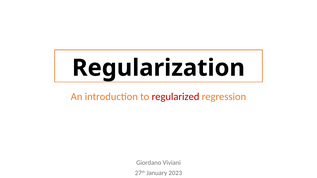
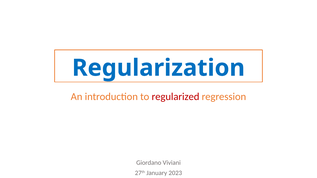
Regularization colour: black -> blue
